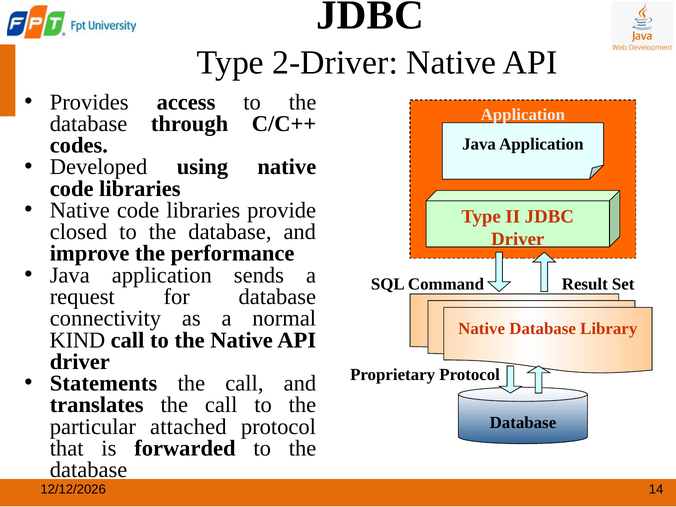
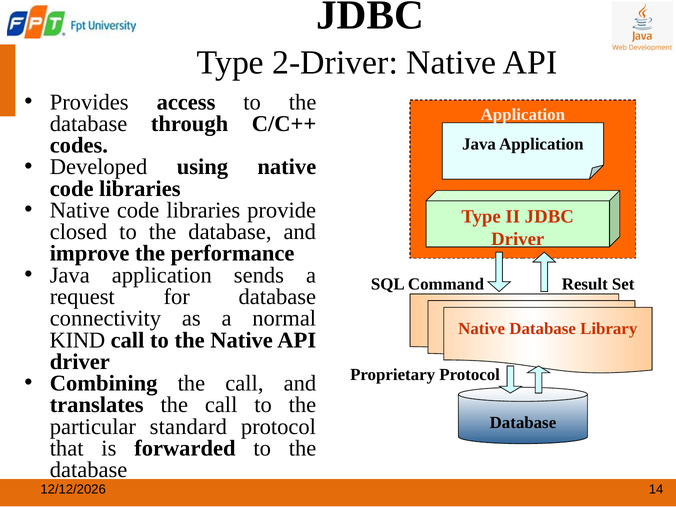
Statements: Statements -> Combining
attached: attached -> standard
